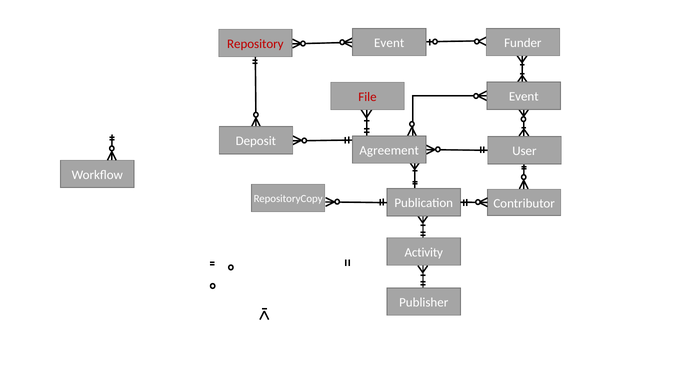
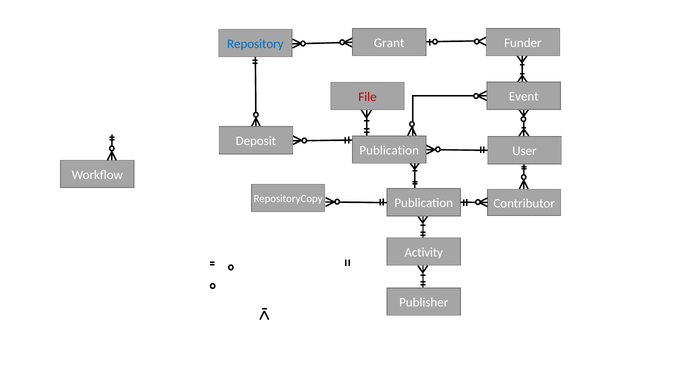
Event at (389, 43): Event -> Grant
Repository colour: red -> blue
Agreement at (389, 151): Agreement -> Publication
